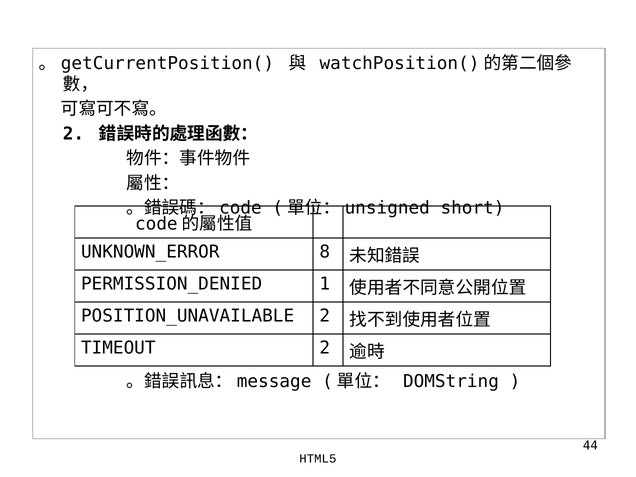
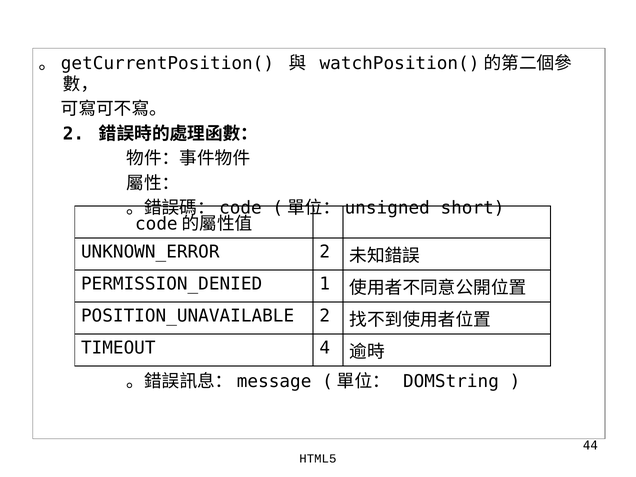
8 at (325, 252): 8 -> 2
TIMEOUT 2: 2 -> 4
